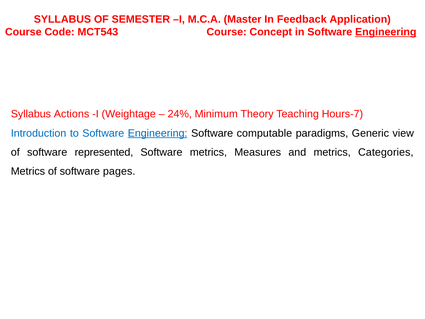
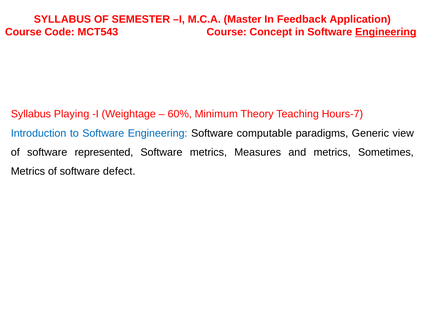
Actions: Actions -> Playing
24%: 24% -> 60%
Engineering at (158, 133) underline: present -> none
Categories: Categories -> Sometimes
pages: pages -> defect
